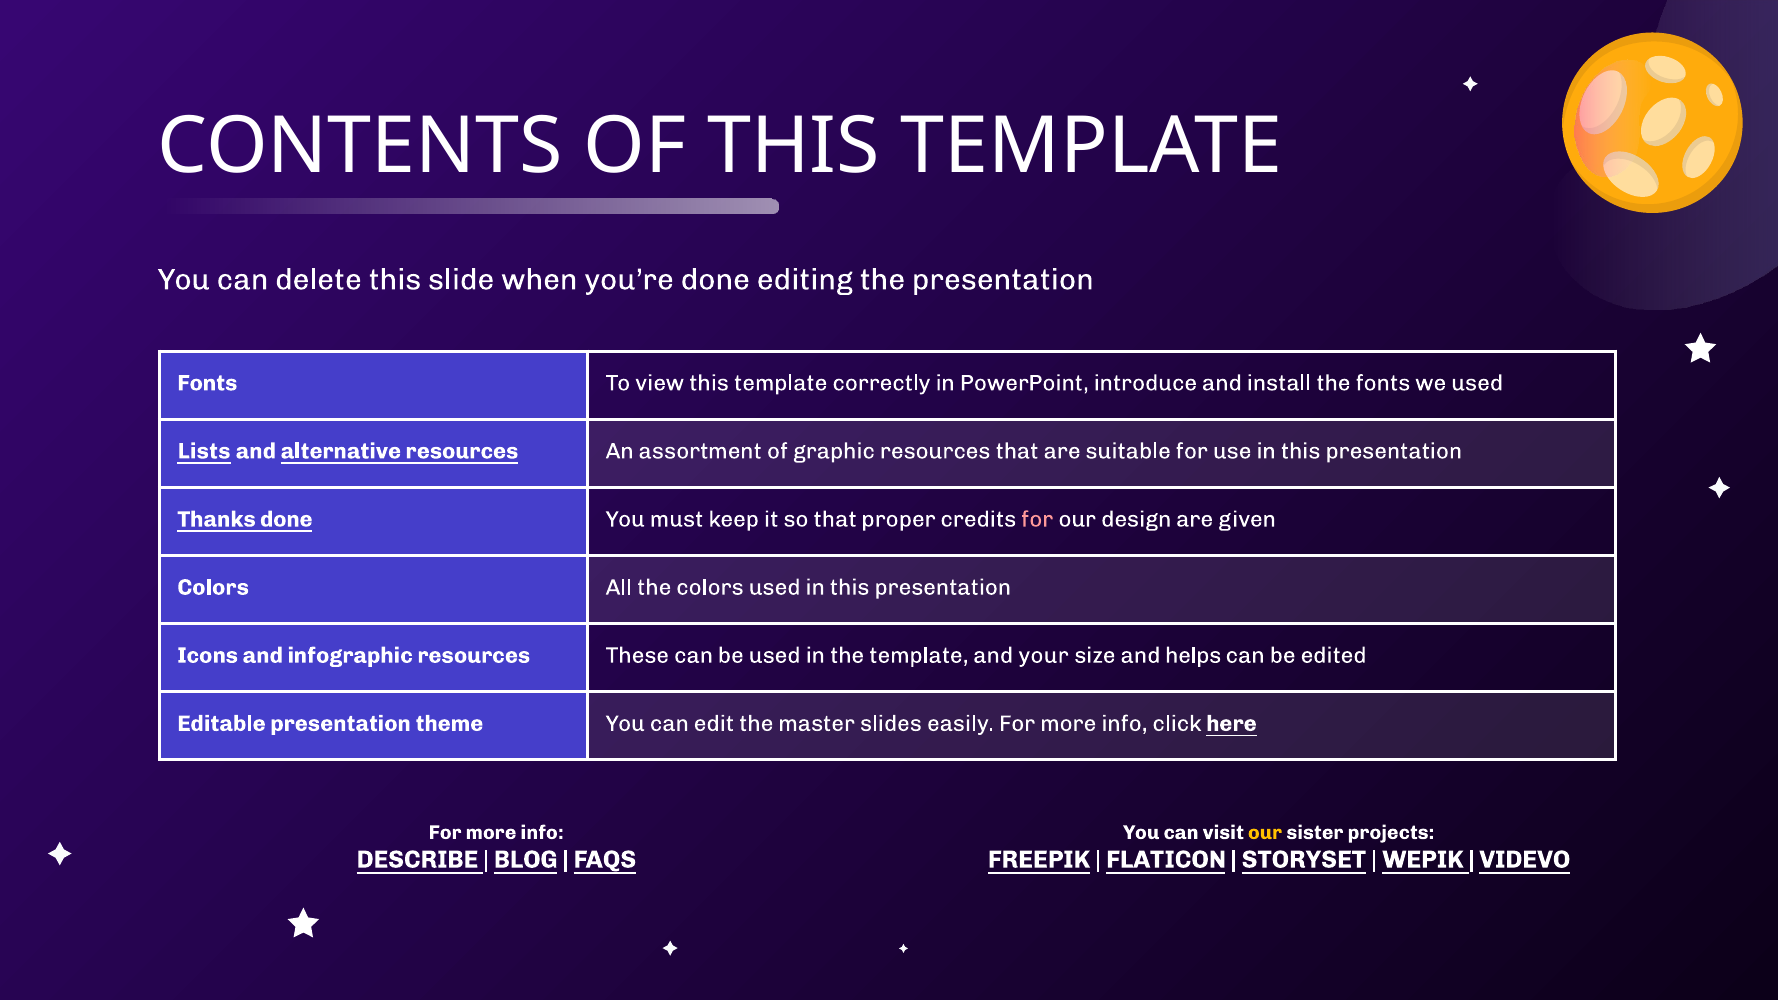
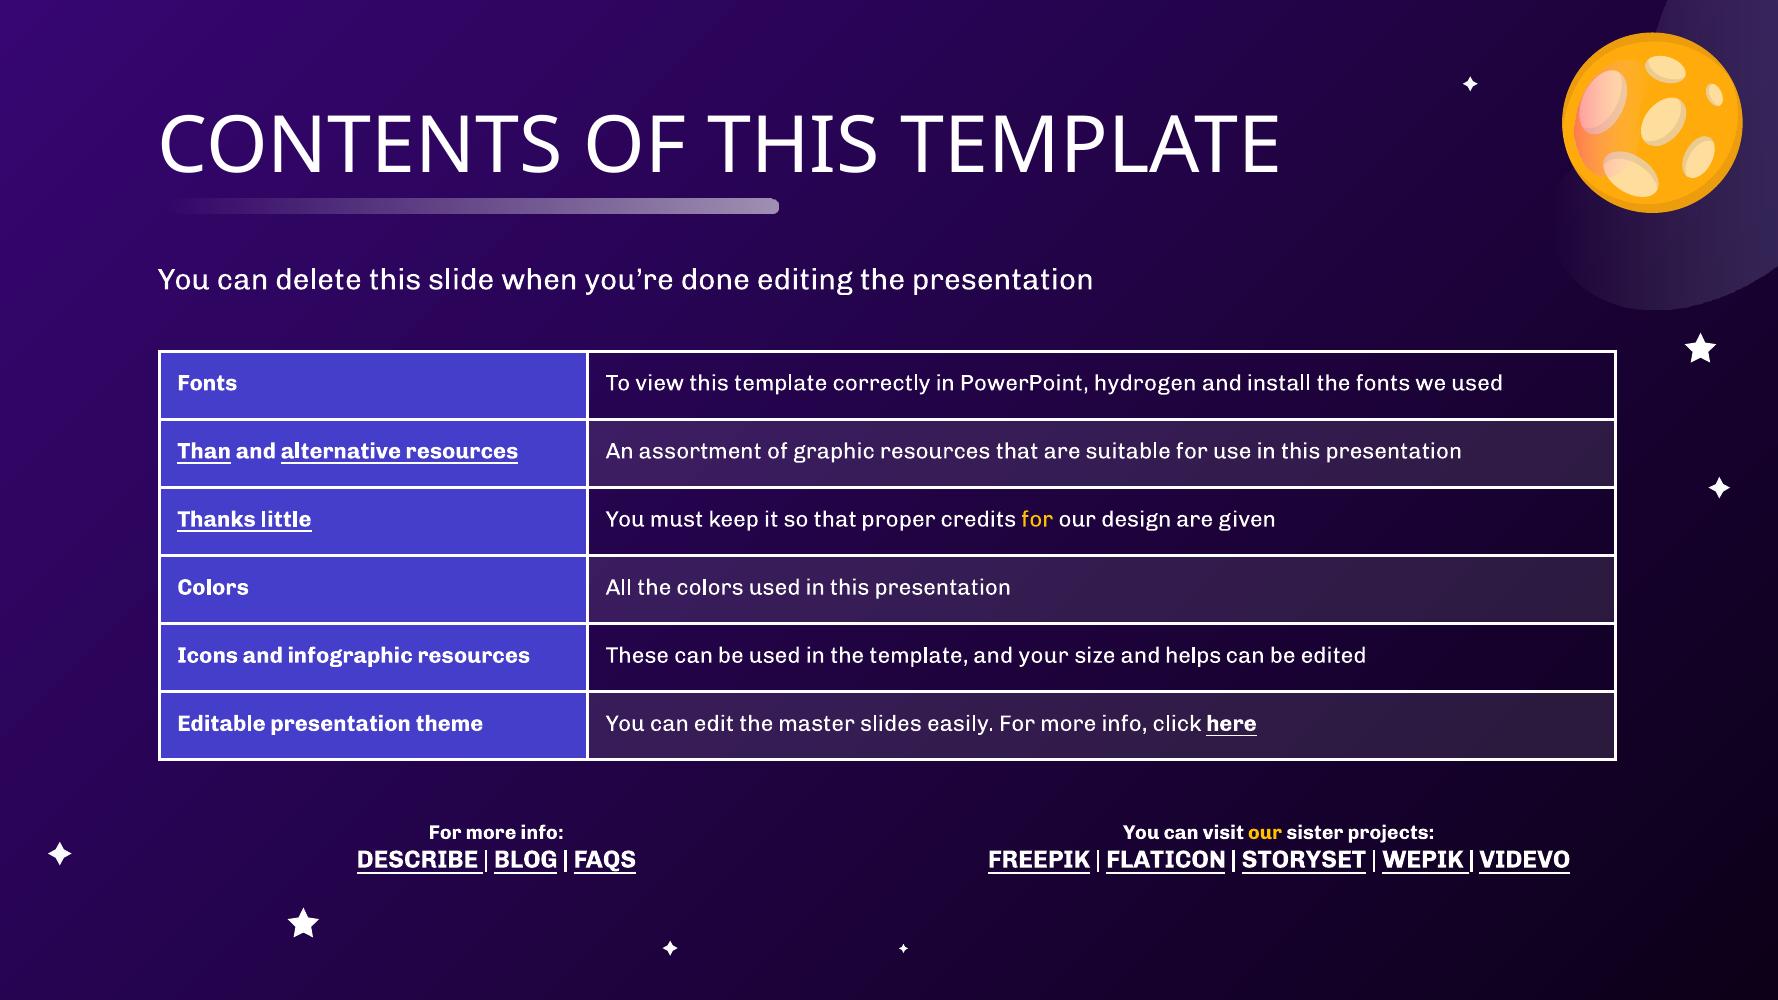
introduce: introduce -> hydrogen
Lists: Lists -> Than
Thanks done: done -> little
for at (1037, 519) colour: pink -> yellow
